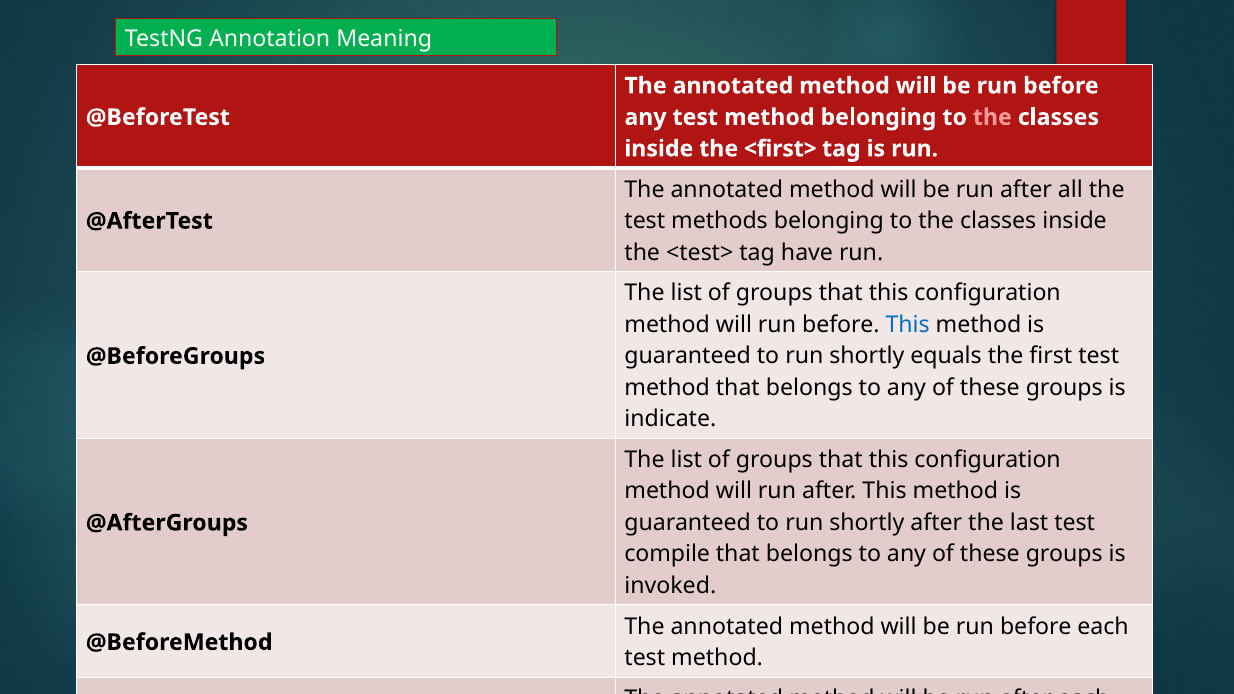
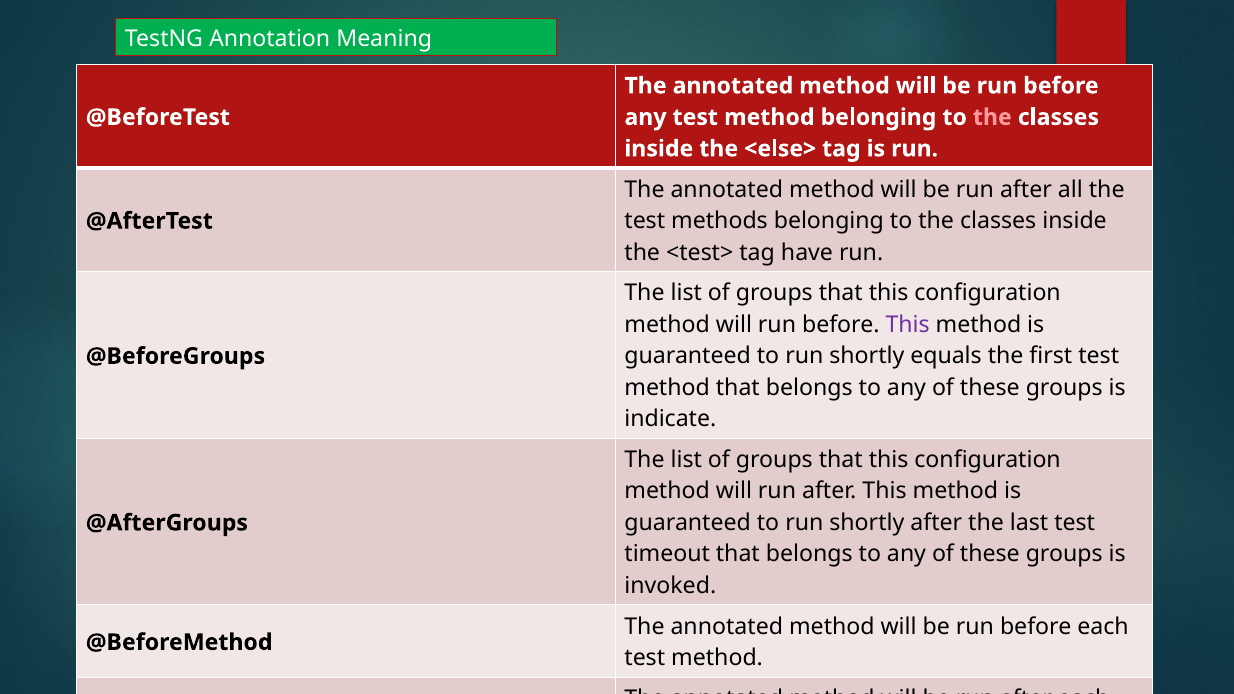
<first>: <first> -> <else>
This at (908, 325) colour: blue -> purple
compile: compile -> timeout
